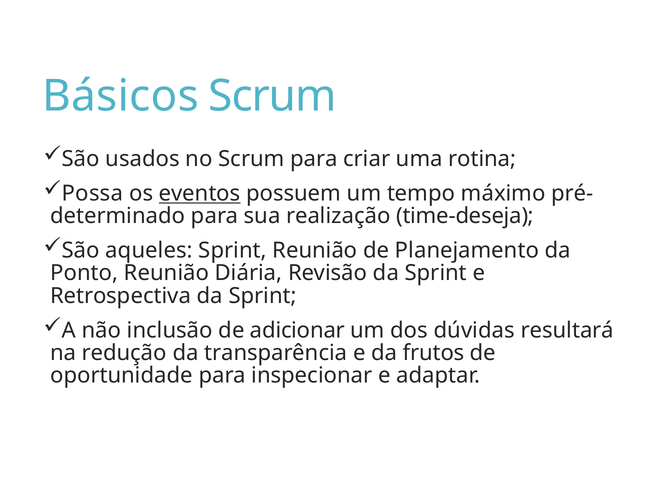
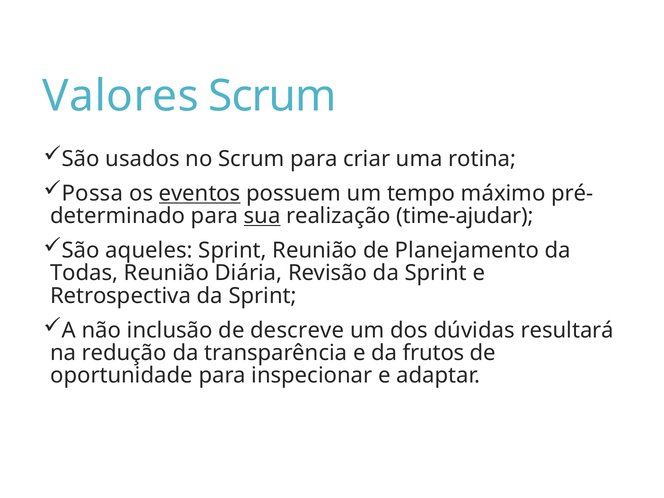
Básicos: Básicos -> Valores
sua underline: none -> present
time-deseja: time-deseja -> time-ajudar
Ponto: Ponto -> Todas
adicionar: adicionar -> descreve
